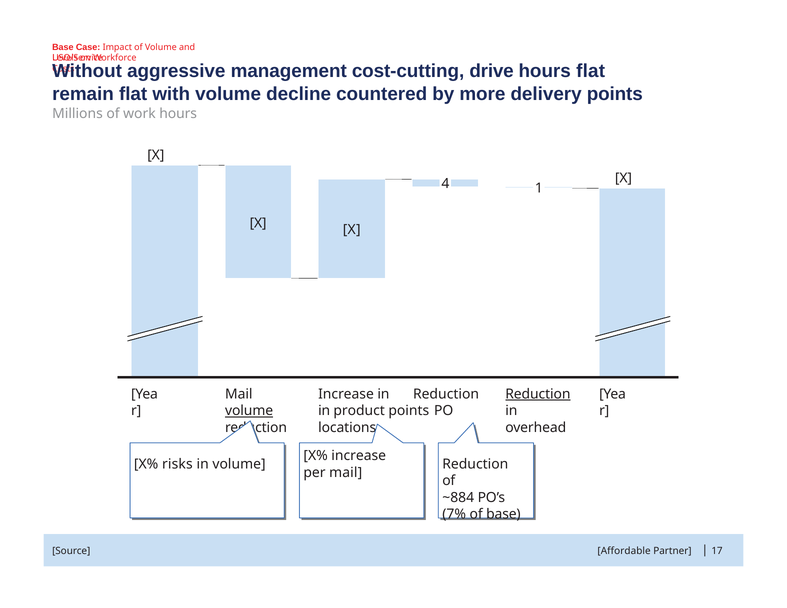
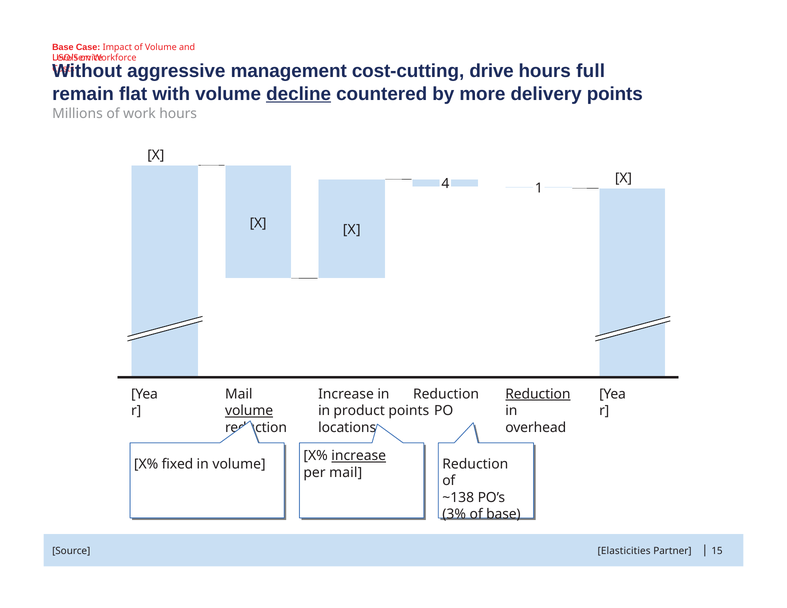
hours flat: flat -> full
decline underline: none -> present
increase at (359, 456) underline: none -> present
risks: risks -> fixed
~884: ~884 -> ~138
7%: 7% -> 3%
Affordable: Affordable -> Elasticities
17: 17 -> 15
